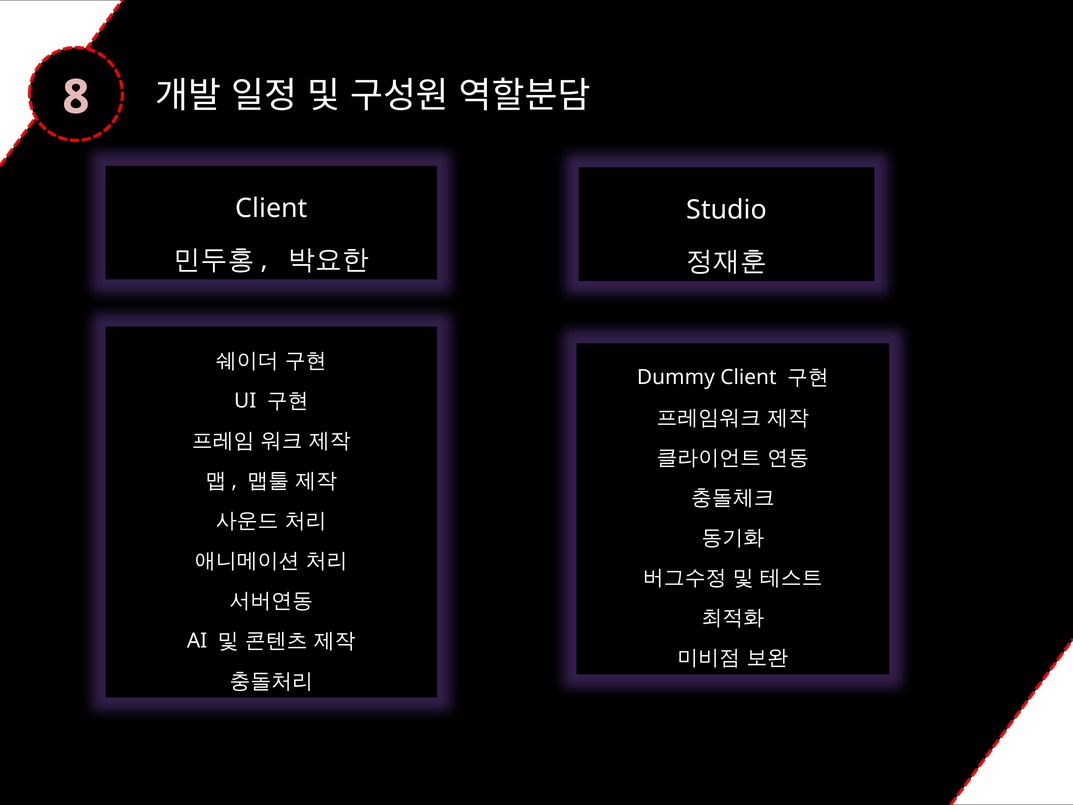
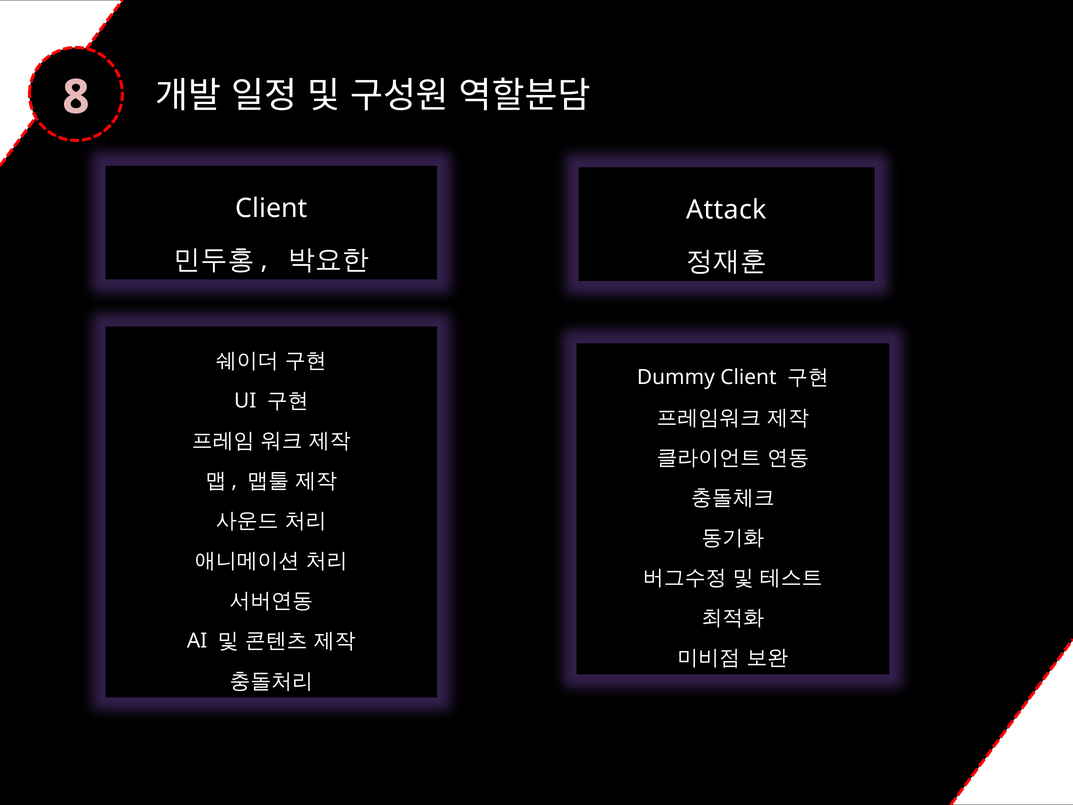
Studio: Studio -> Attack
